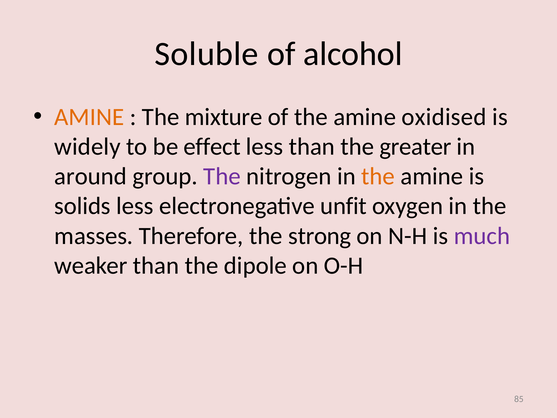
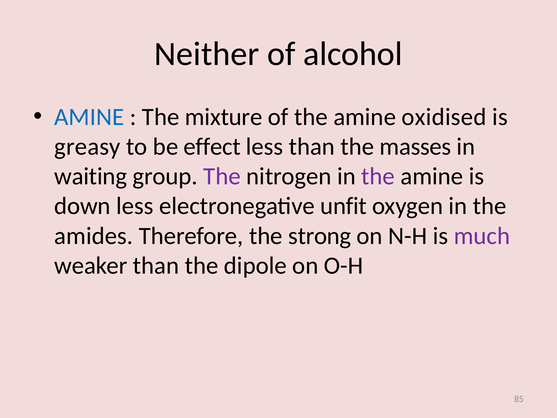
Soluble: Soluble -> Neither
AMINE at (89, 117) colour: orange -> blue
widely: widely -> greasy
greater: greater -> masses
around: around -> waiting
the at (378, 176) colour: orange -> purple
solids: solids -> down
masses: masses -> amides
